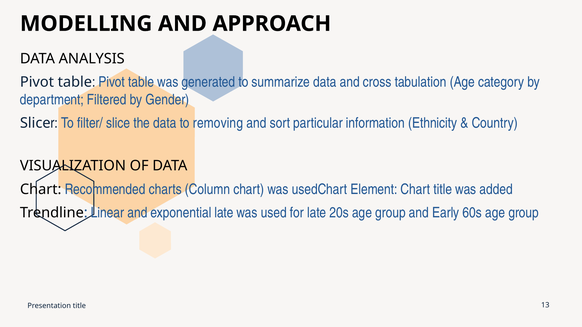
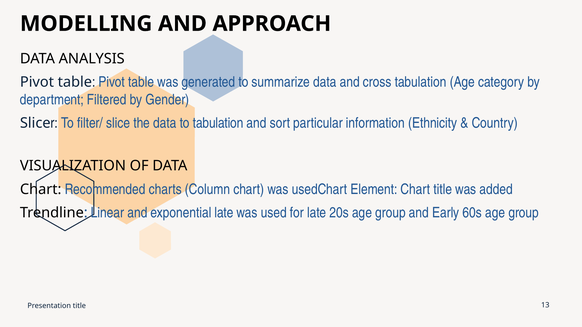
to removing: removing -> tabulation
